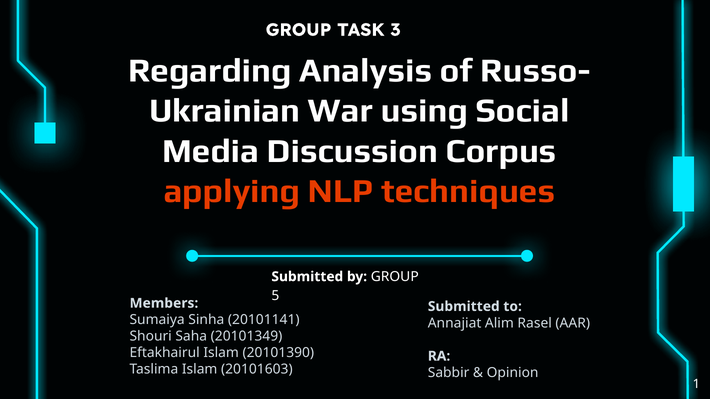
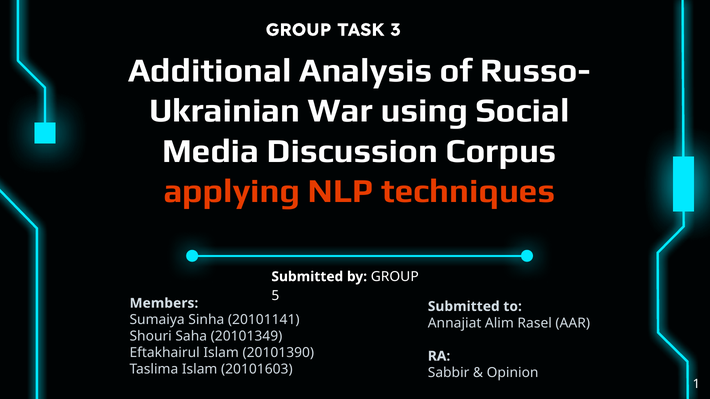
Regarding: Regarding -> Additional
